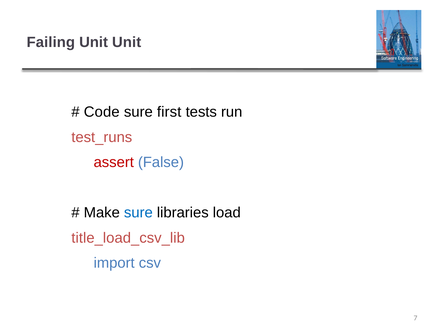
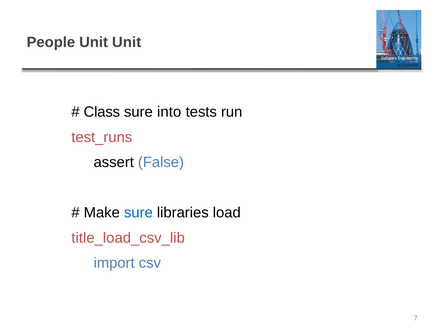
Failing: Failing -> People
Code: Code -> Class
first: first -> into
assert colour: red -> black
